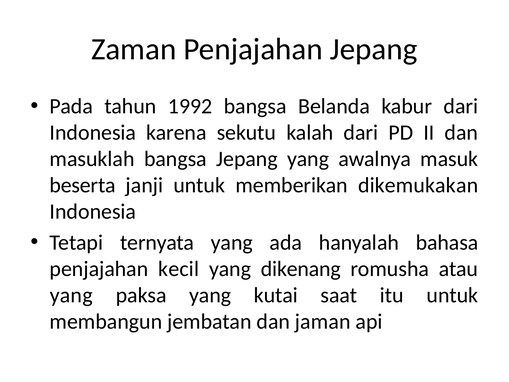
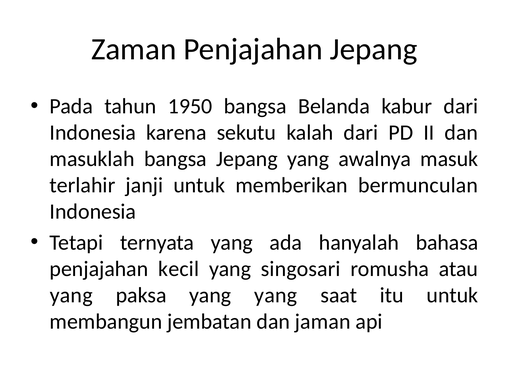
1992: 1992 -> 1950
beserta: beserta -> terlahir
dikemukakan: dikemukakan -> bermunculan
dikenang: dikenang -> singosari
yang kutai: kutai -> yang
